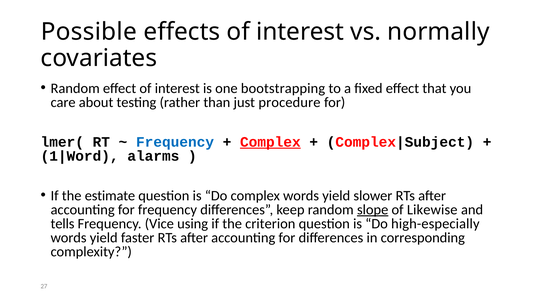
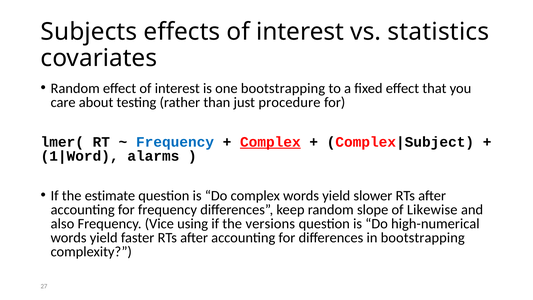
Possible: Possible -> Subjects
normally: normally -> statistics
slope underline: present -> none
tells: tells -> also
criterion: criterion -> versions
high-especially: high-especially -> high-numerical
in corresponding: corresponding -> bootstrapping
